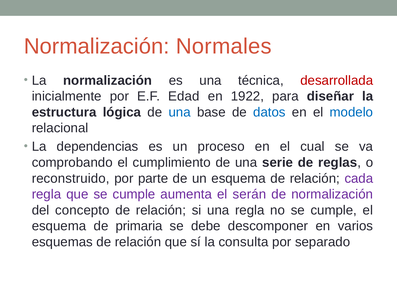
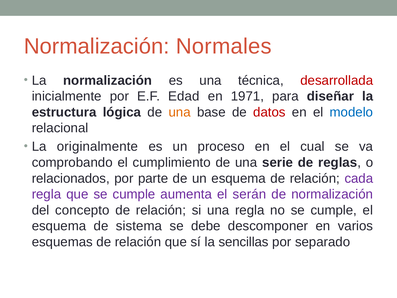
1922: 1922 -> 1971
una at (180, 112) colour: blue -> orange
datos colour: blue -> red
dependencias: dependencias -> originalmente
reconstruido: reconstruido -> relacionados
primaria: primaria -> sistema
consulta: consulta -> sencillas
